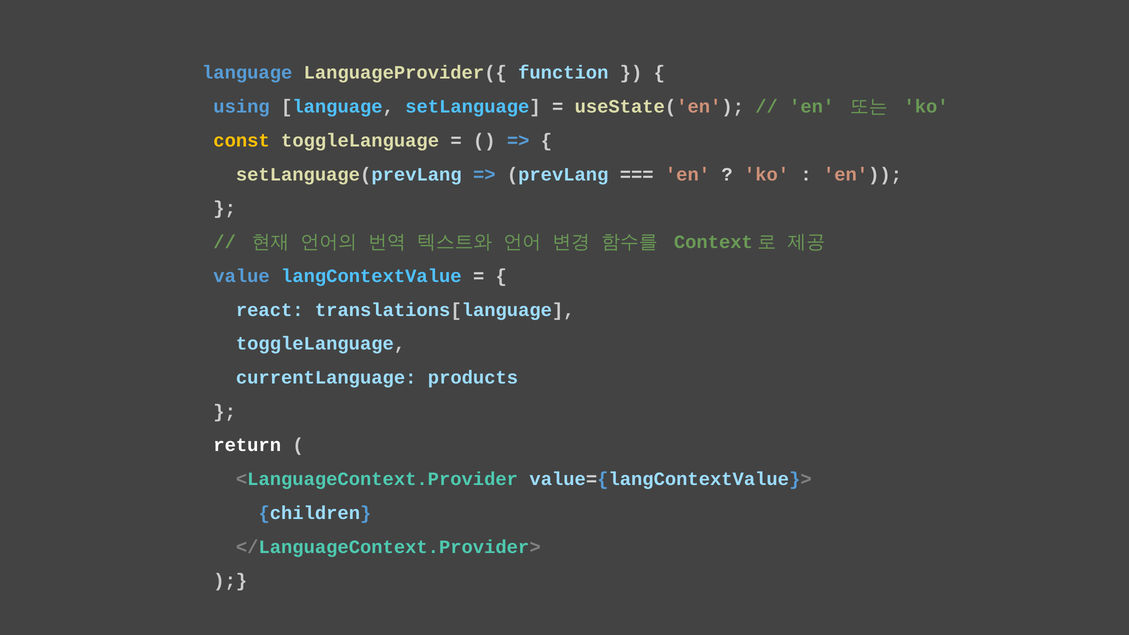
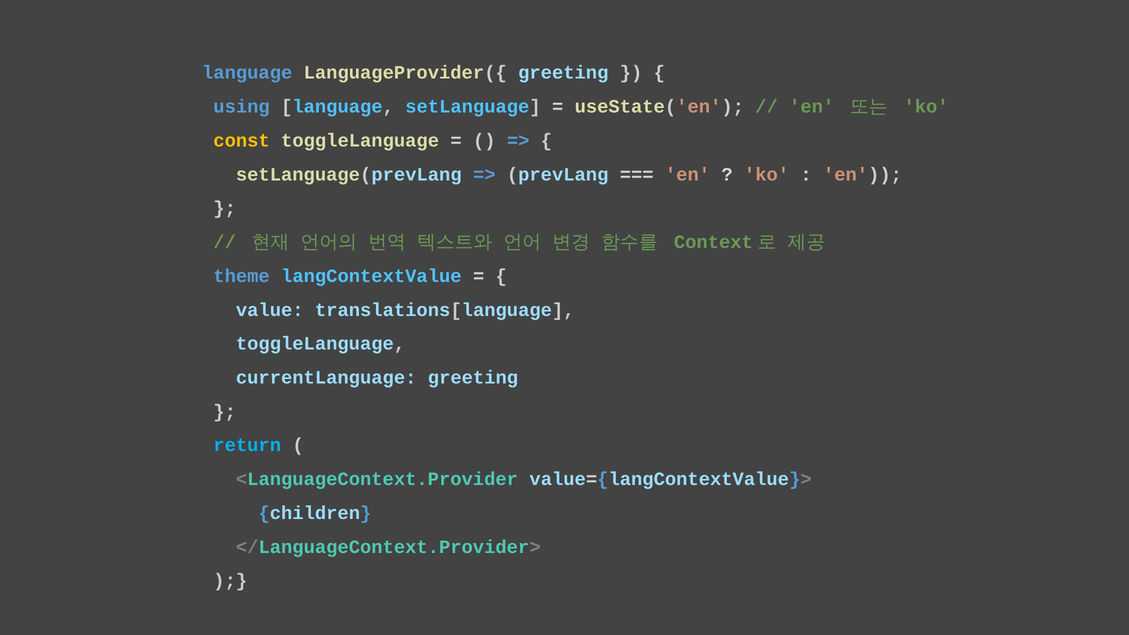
LanguageProvider({ function: function -> greeting
value: value -> theme
react: react -> value
currentLanguage products: products -> greeting
return colour: white -> light blue
